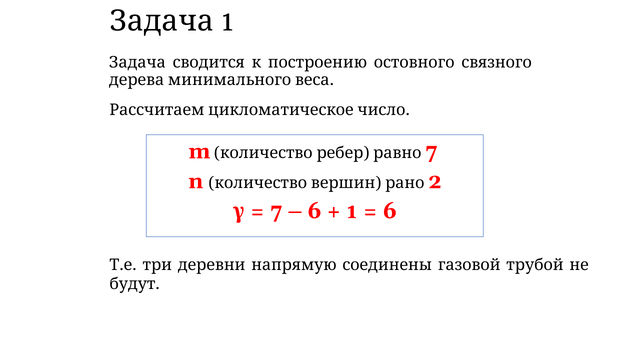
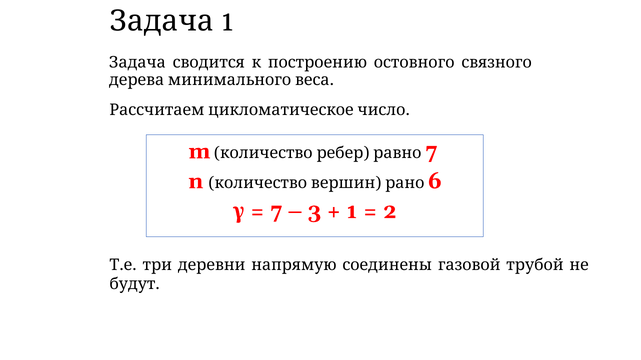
2: 2 -> 6
6 at (315, 211): 6 -> 3
6 at (390, 211): 6 -> 2
